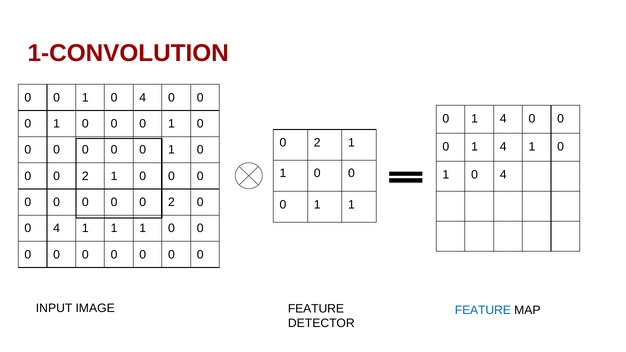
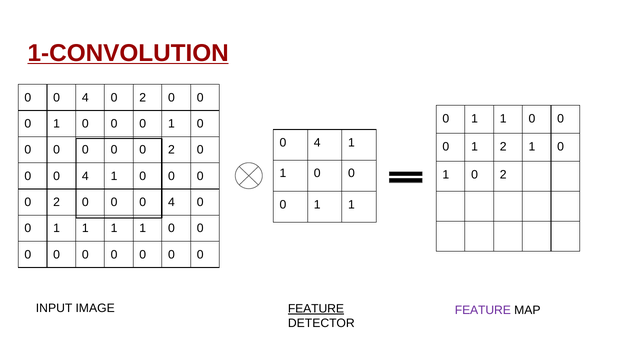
1-CONVOLUTION underline: none -> present
1 at (85, 98): 1 -> 4
4 at (143, 98): 4 -> 2
4 at (503, 119): 4 -> 1
2 at (317, 143): 2 -> 4
4 at (503, 147): 4 -> 2
1 at (171, 150): 1 -> 2
4 at (503, 175): 4 -> 2
2 at (85, 176): 2 -> 4
0 at (57, 202): 0 -> 2
2 at (171, 202): 2 -> 4
4 at (57, 229): 4 -> 1
FEATURE at (316, 309) underline: none -> present
FEATURE at (483, 310) colour: blue -> purple
